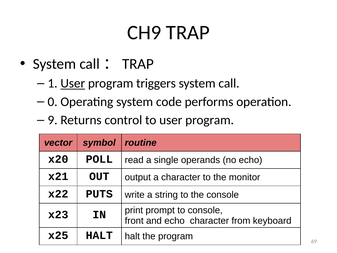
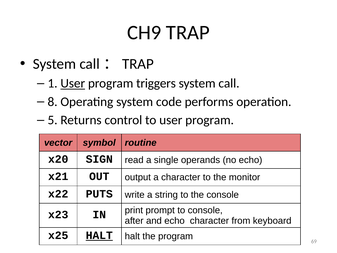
0: 0 -> 8
9: 9 -> 5
POLL: POLL -> SIGN
front: front -> after
HALT at (99, 235) underline: none -> present
